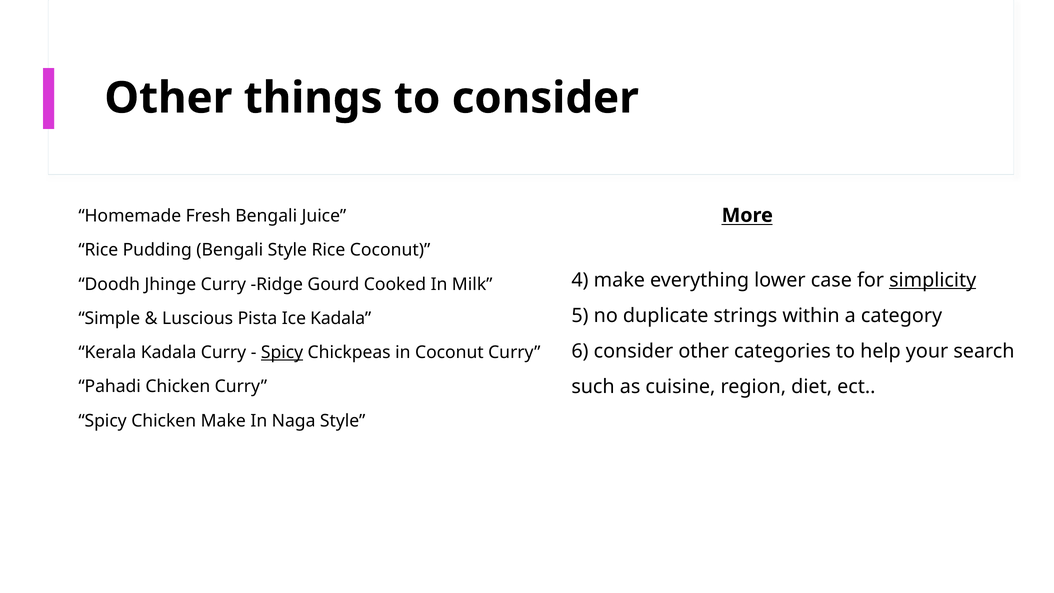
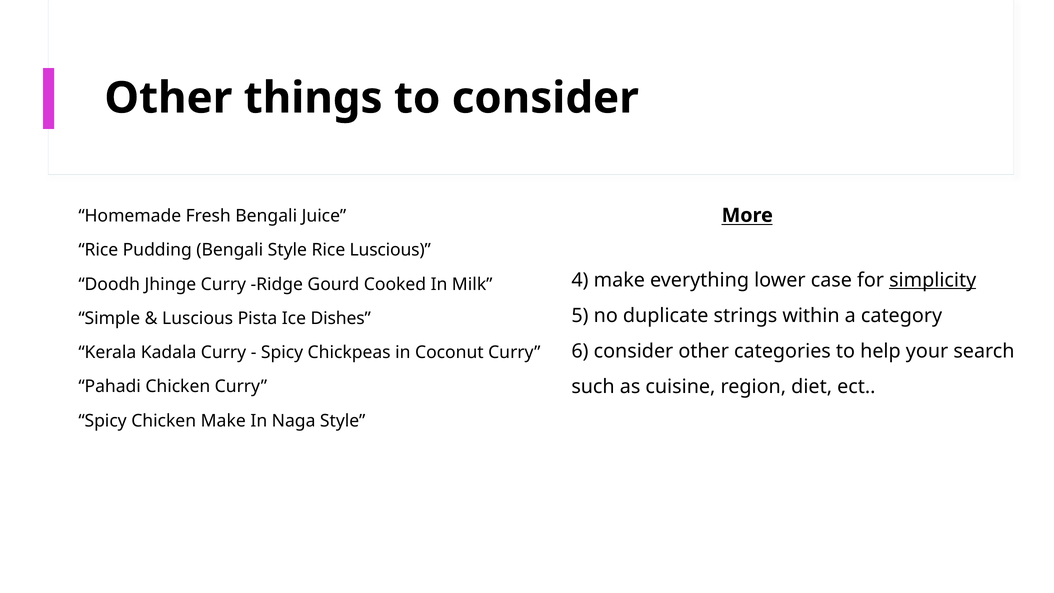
Rice Coconut: Coconut -> Luscious
Ice Kadala: Kadala -> Dishes
Spicy at (282, 352) underline: present -> none
